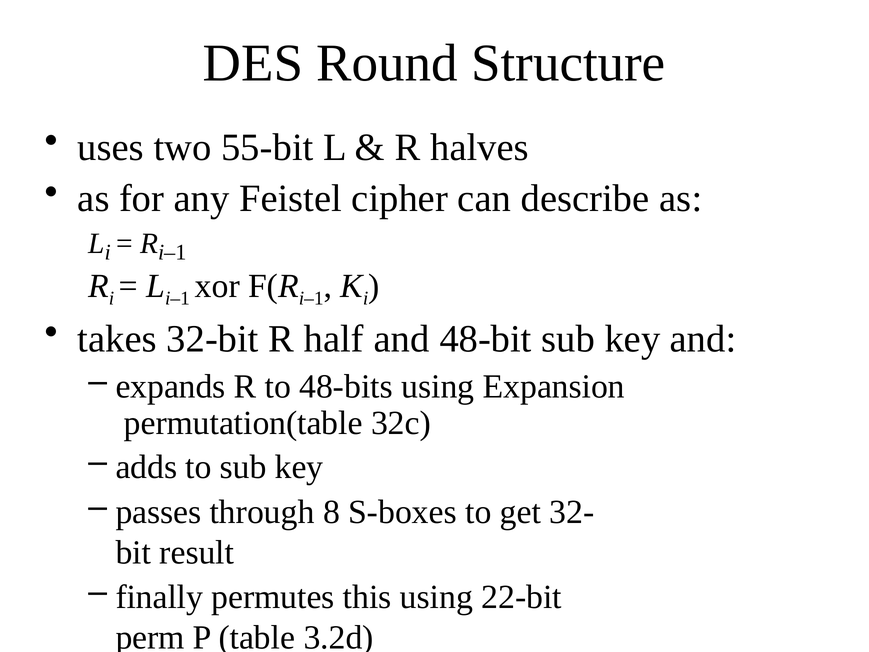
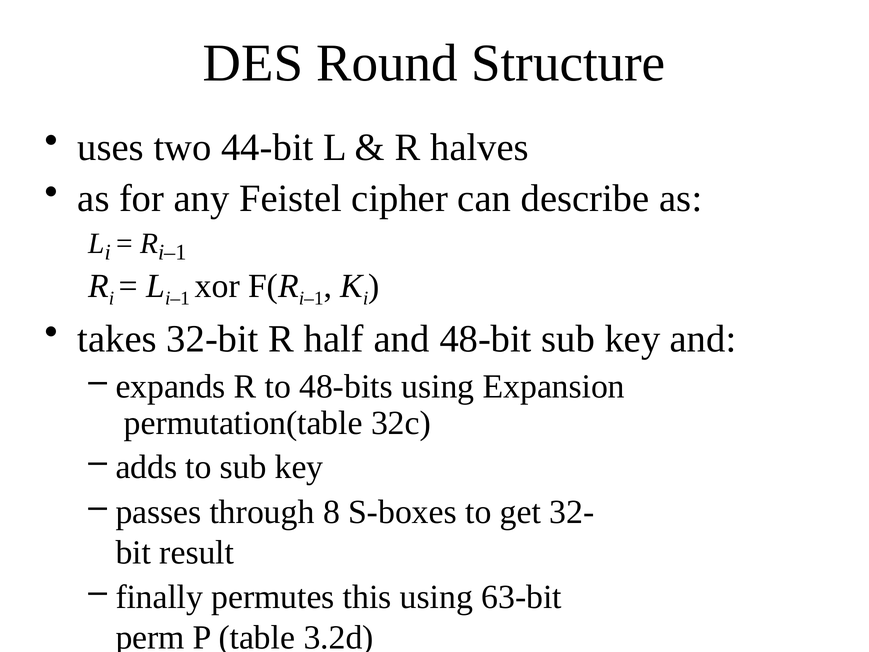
55-bit: 55-bit -> 44-bit
22-bit: 22-bit -> 63-bit
